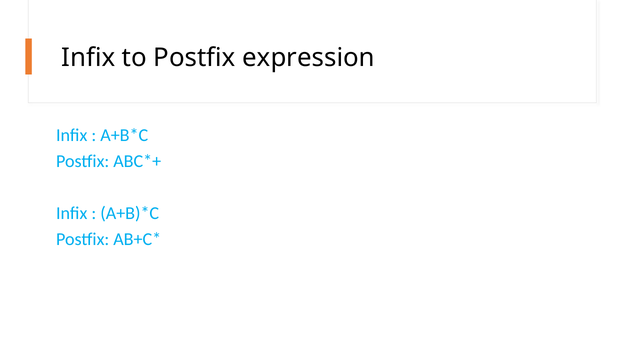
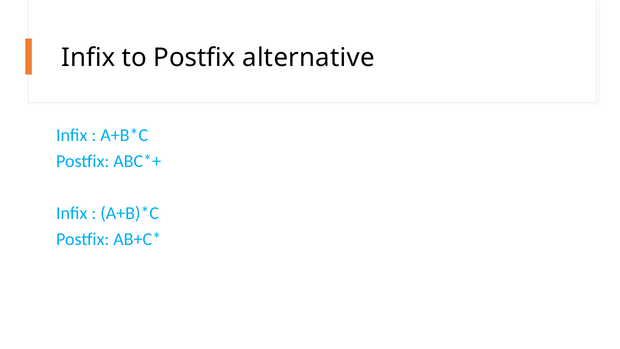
expression: expression -> alternative
